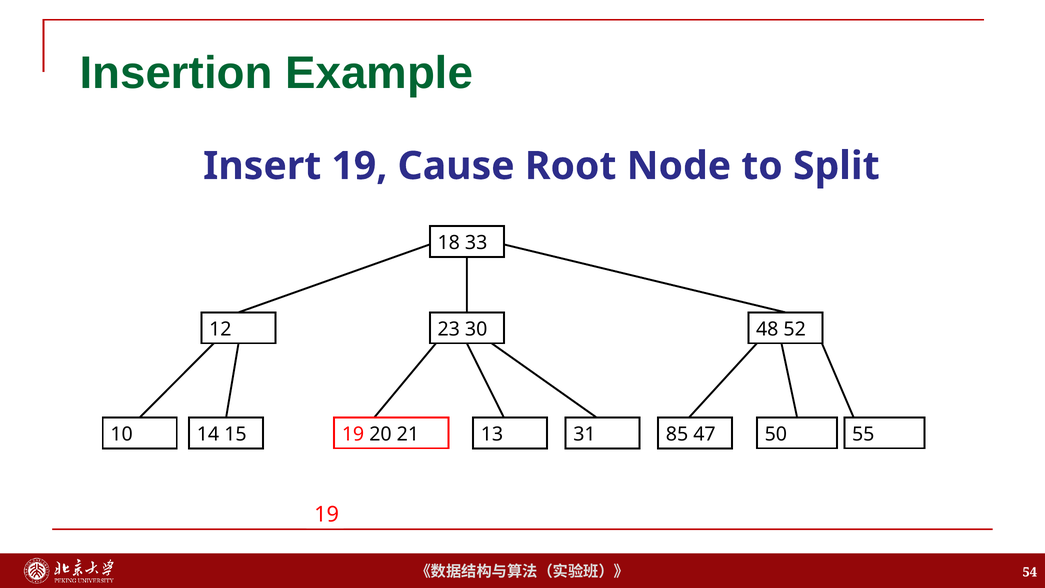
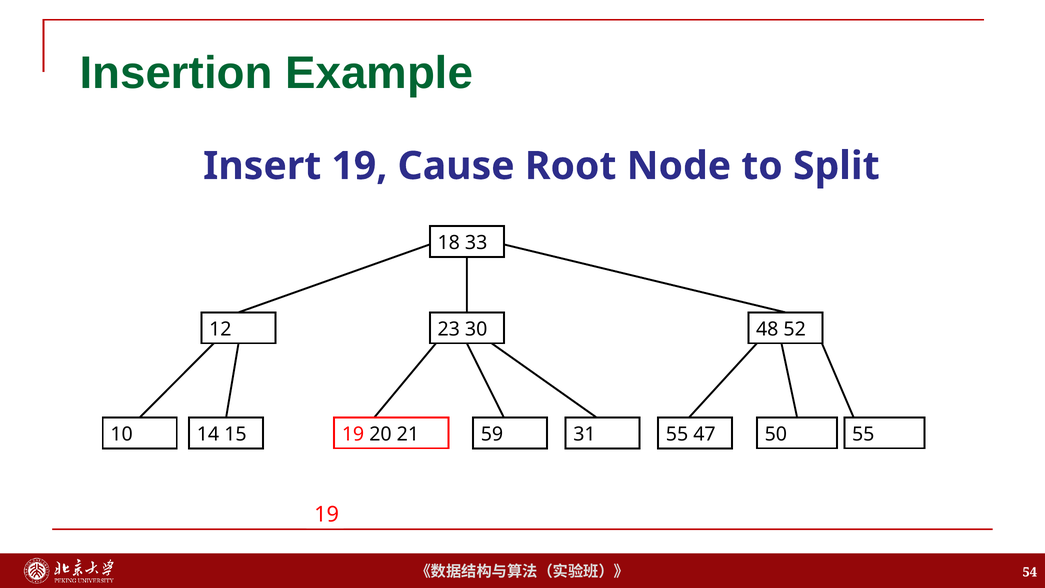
13: 13 -> 59
31 85: 85 -> 55
